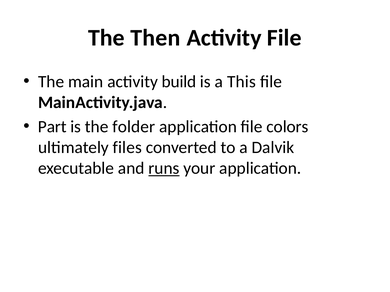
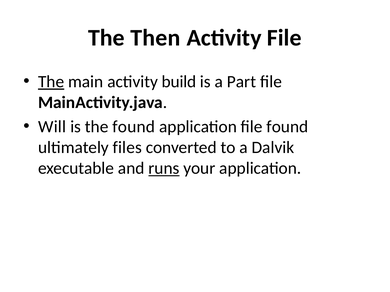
The at (51, 82) underline: none -> present
This: This -> Part
Part: Part -> Will
the folder: folder -> found
file colors: colors -> found
